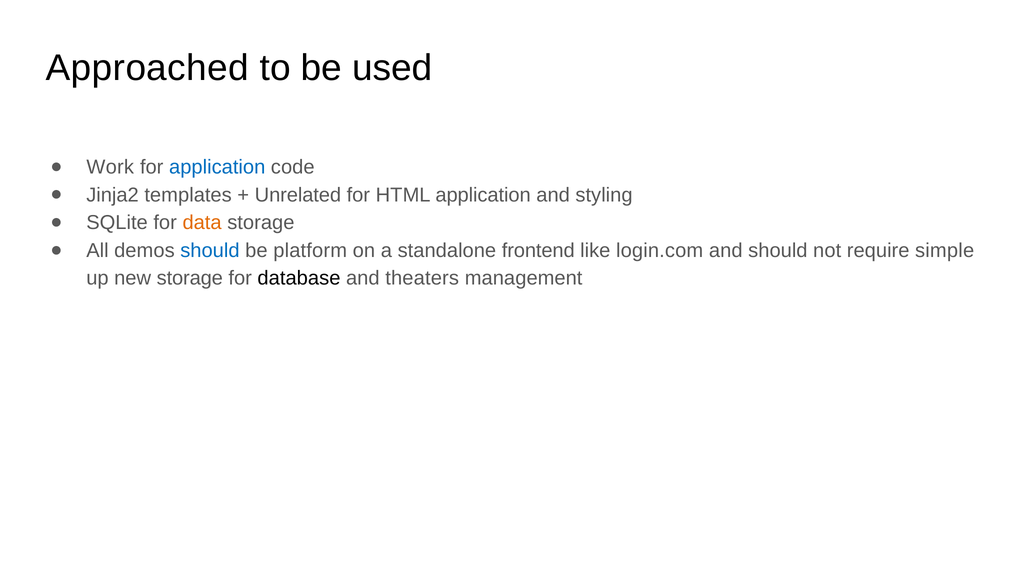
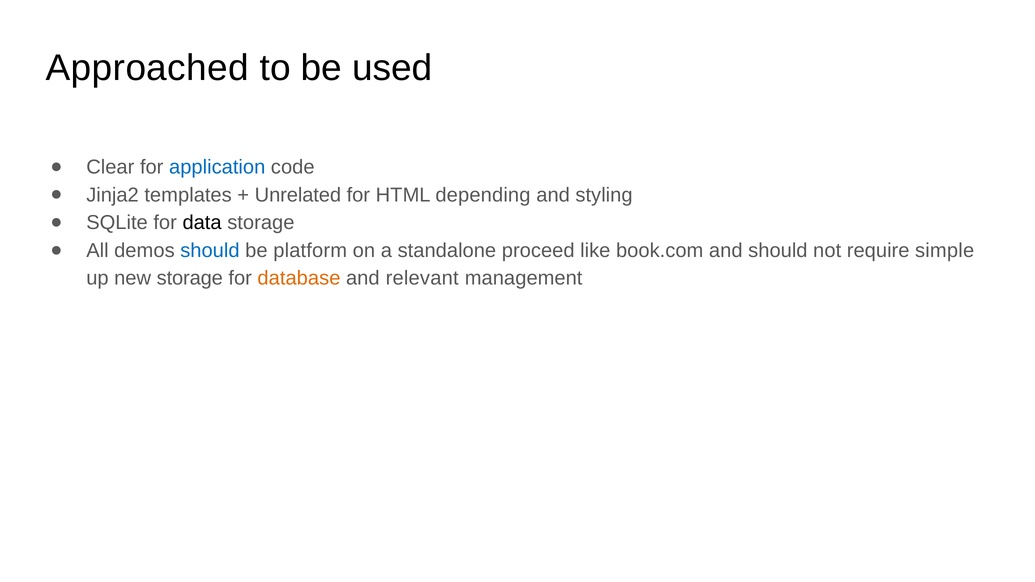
Work: Work -> Clear
HTML application: application -> depending
data colour: orange -> black
frontend: frontend -> proceed
login.com: login.com -> book.com
database colour: black -> orange
theaters: theaters -> relevant
